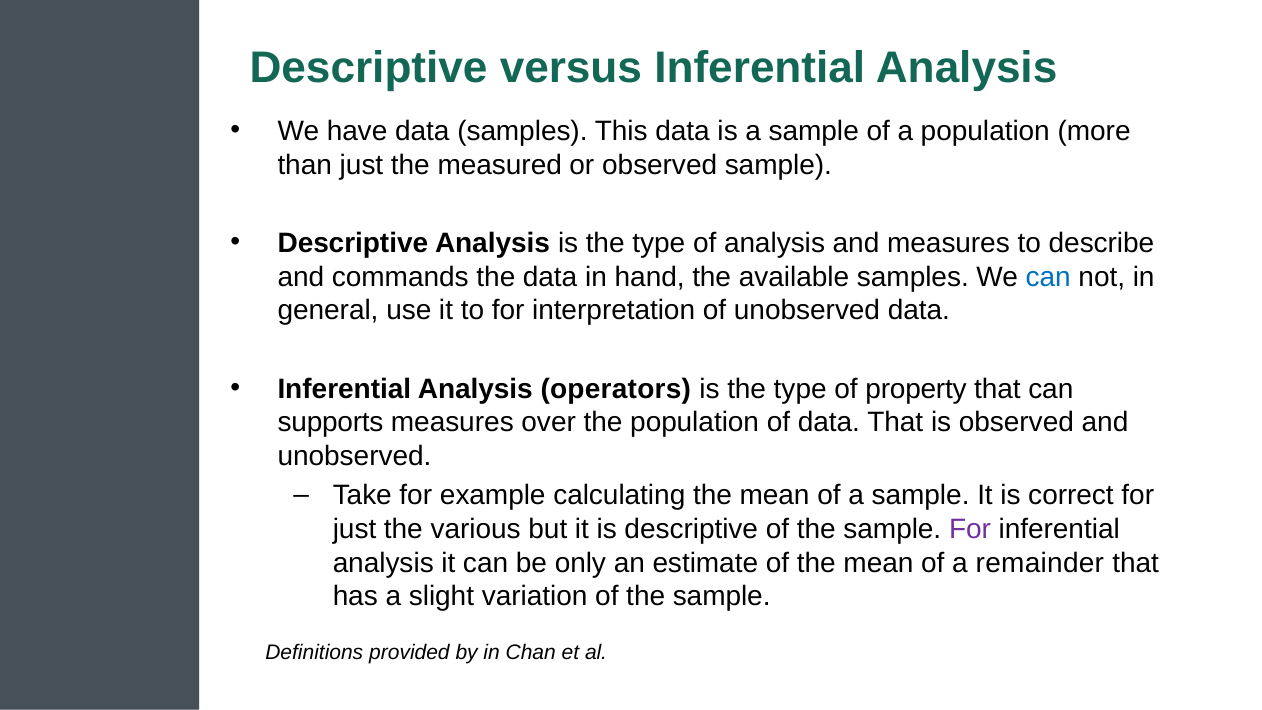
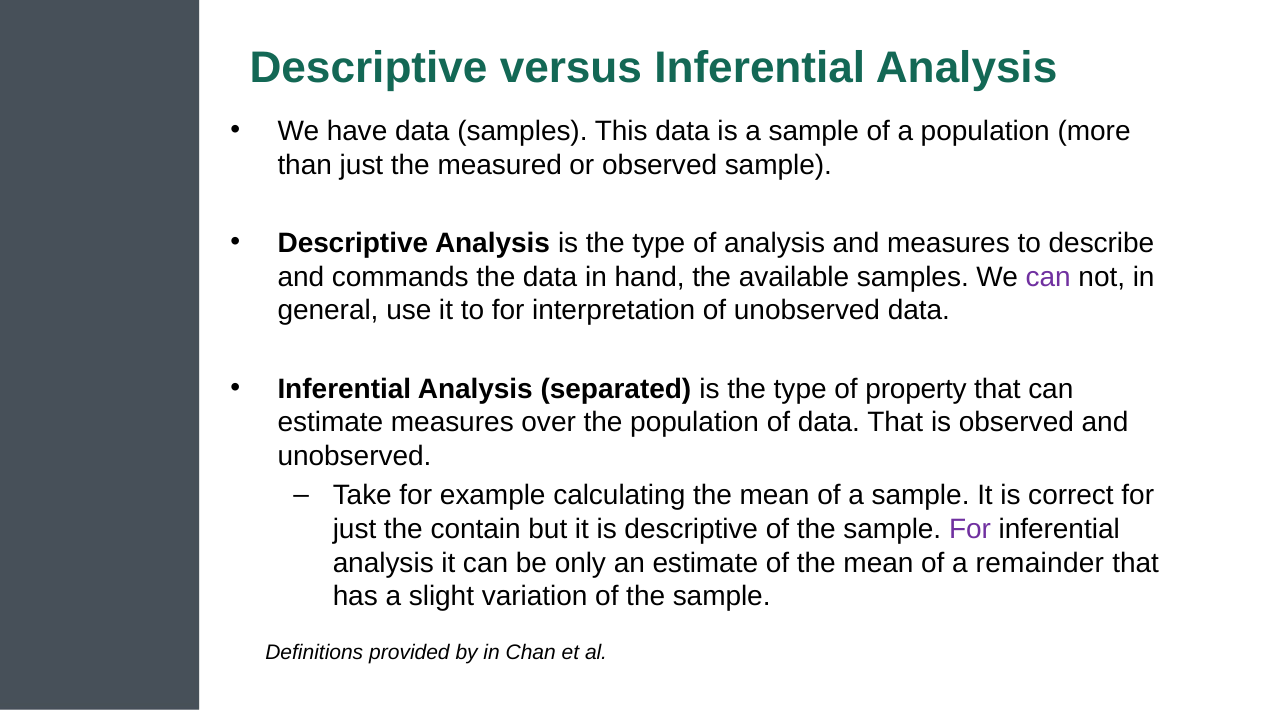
can at (1048, 277) colour: blue -> purple
operators: operators -> separated
supports at (331, 423): supports -> estimate
various: various -> contain
